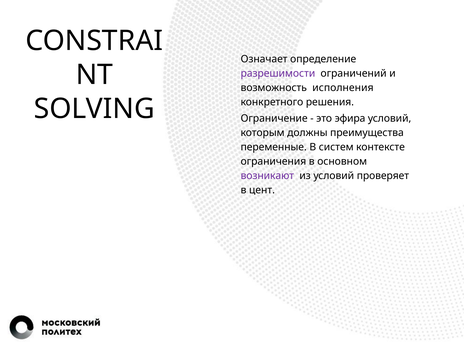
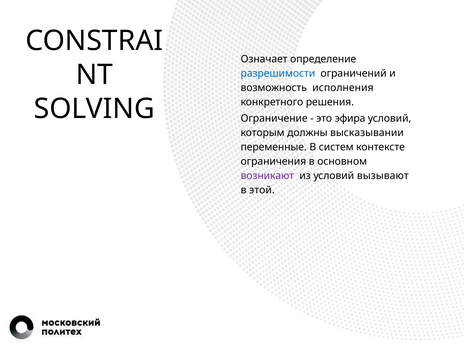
разрешимости colour: purple -> blue
преимущества: преимущества -> высказывании
проверяет: проверяет -> вызывают
цент: цент -> этой
